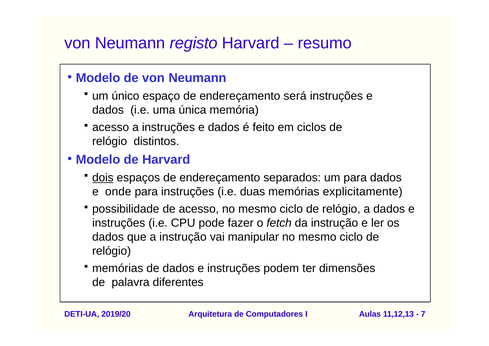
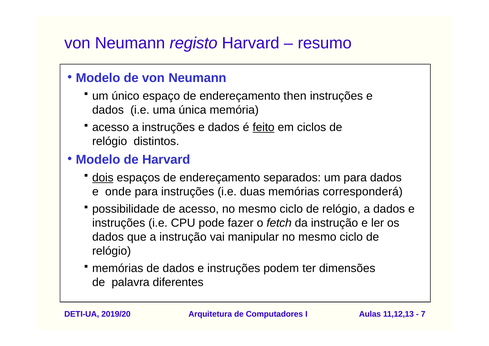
será: será -> then
feito underline: none -> present
explicitamente: explicitamente -> corresponderá
